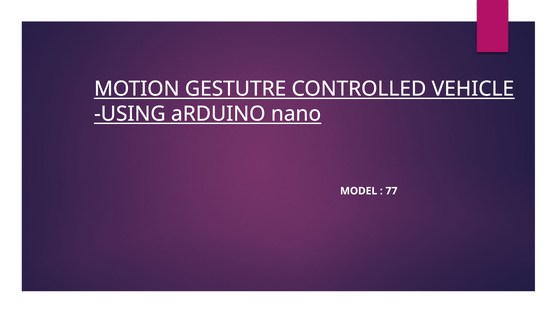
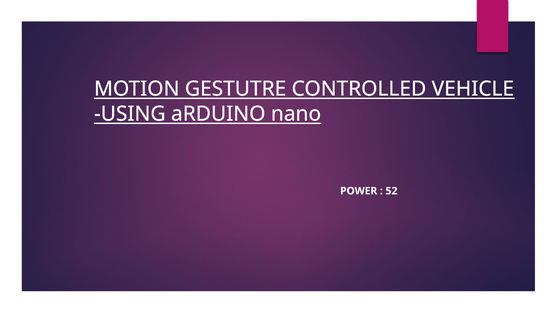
MODEL: MODEL -> POWER
77: 77 -> 52
